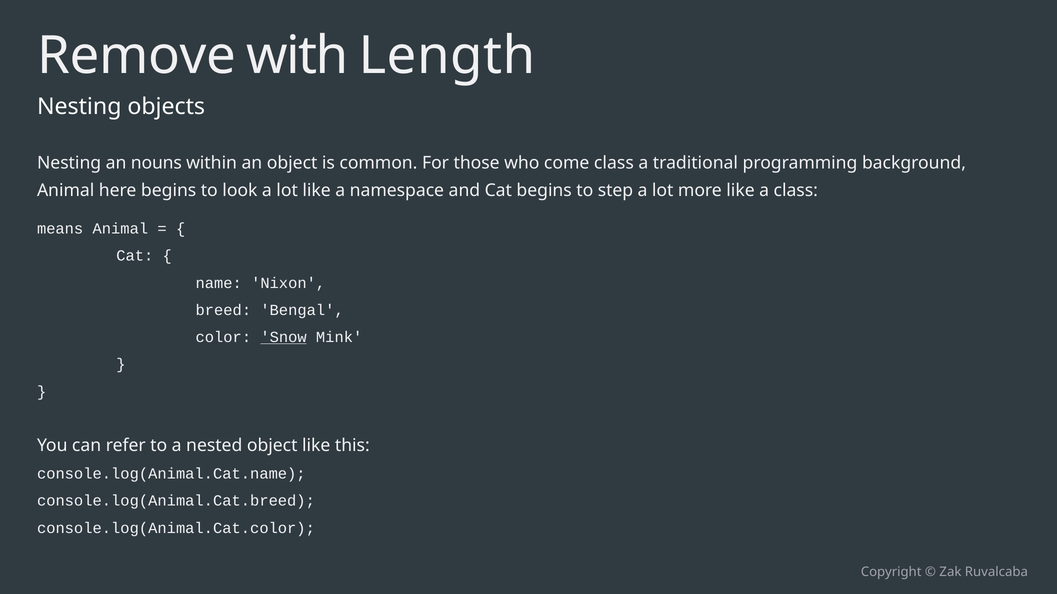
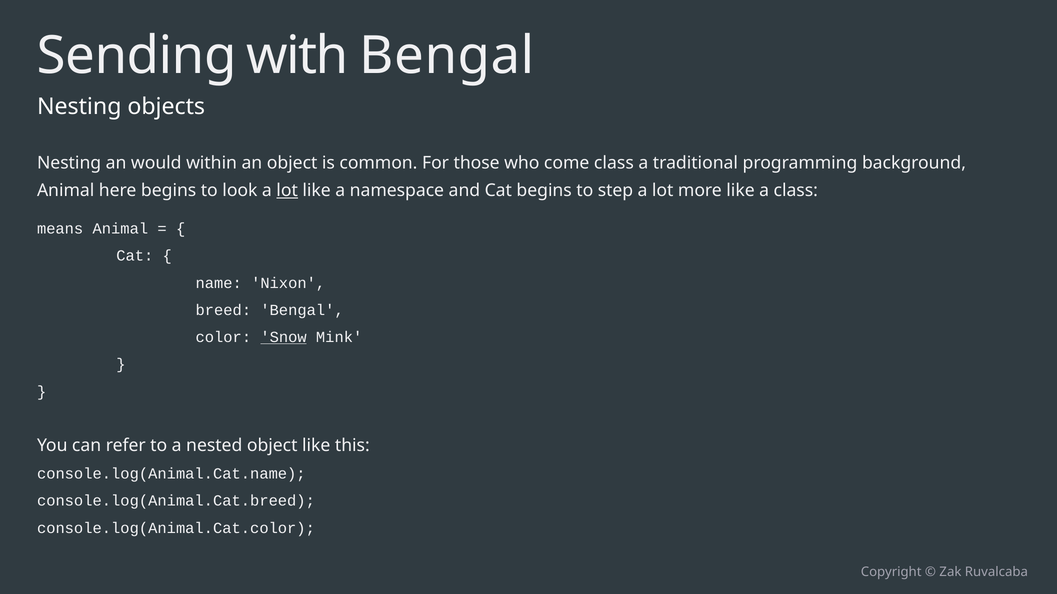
Remove: Remove -> Sending
with Length: Length -> Bengal
nouns: nouns -> would
lot at (287, 191) underline: none -> present
